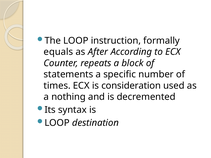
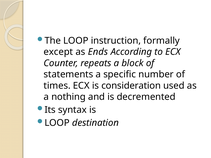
equals: equals -> except
After: After -> Ends
